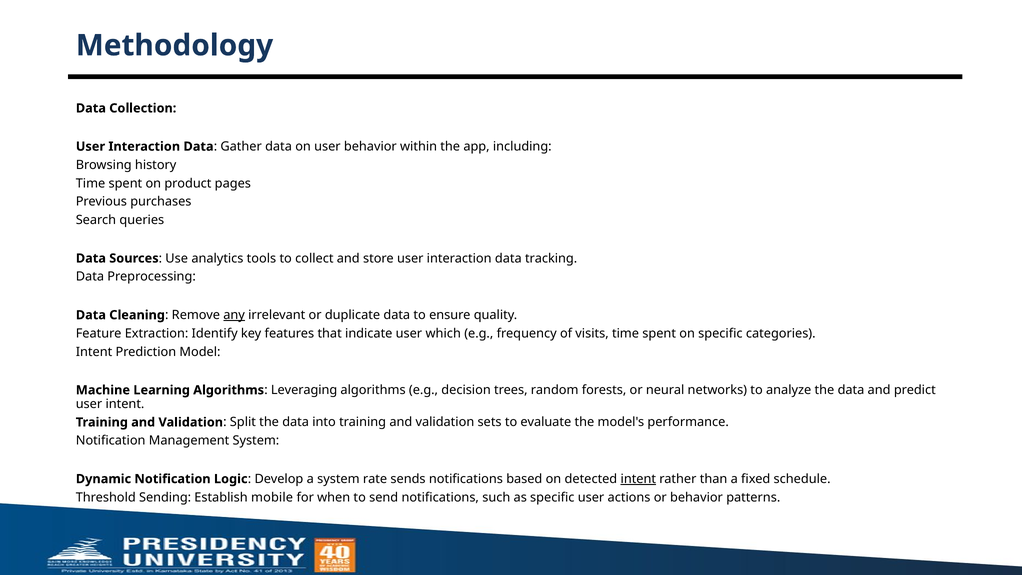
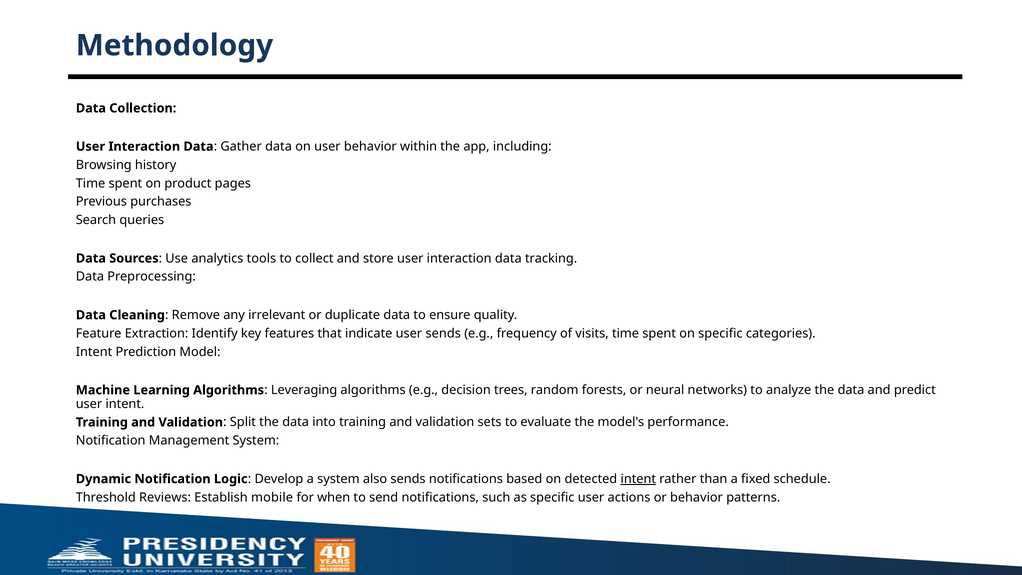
any underline: present -> none
user which: which -> sends
rate: rate -> also
Sending: Sending -> Reviews
